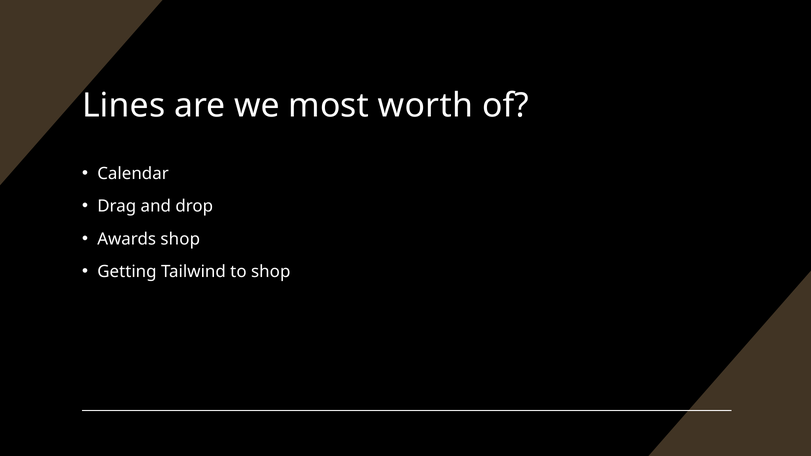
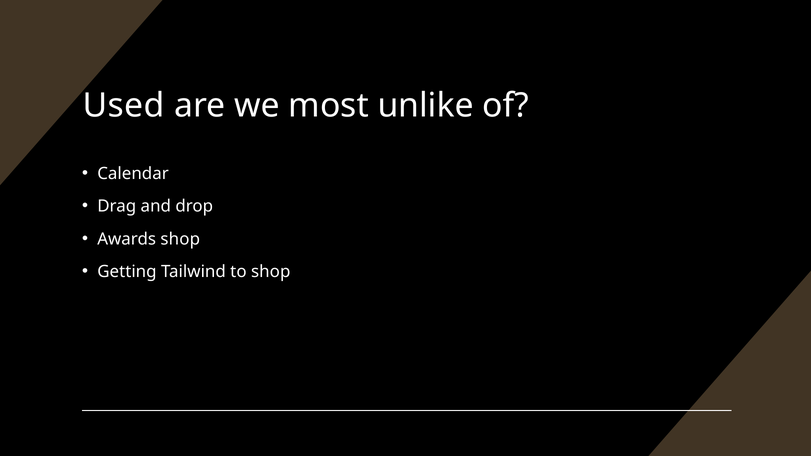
Lines: Lines -> Used
worth: worth -> unlike
